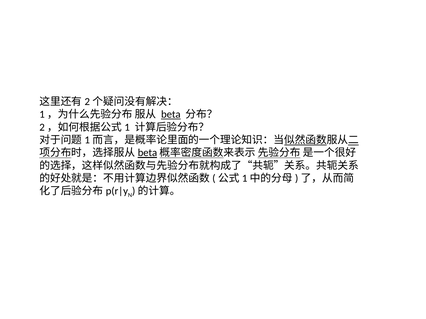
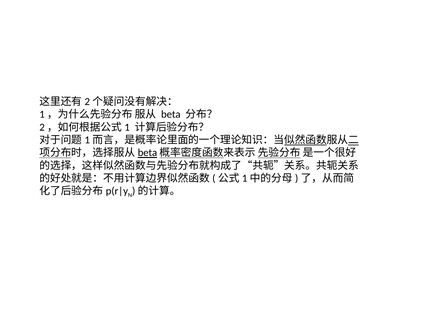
beta underline: present -> none
